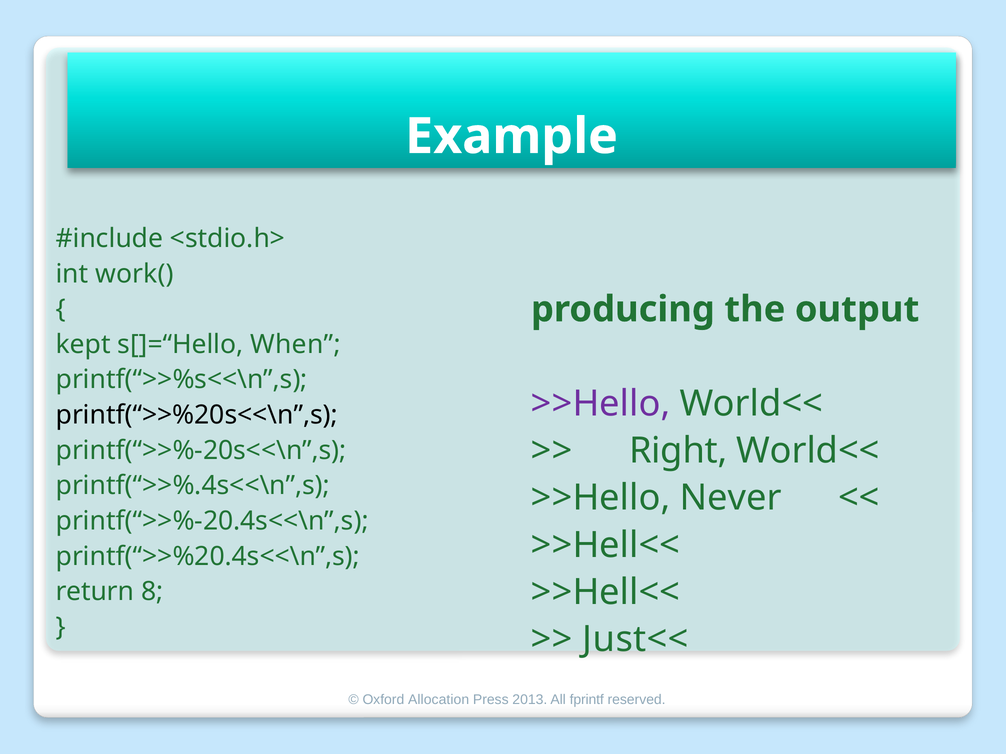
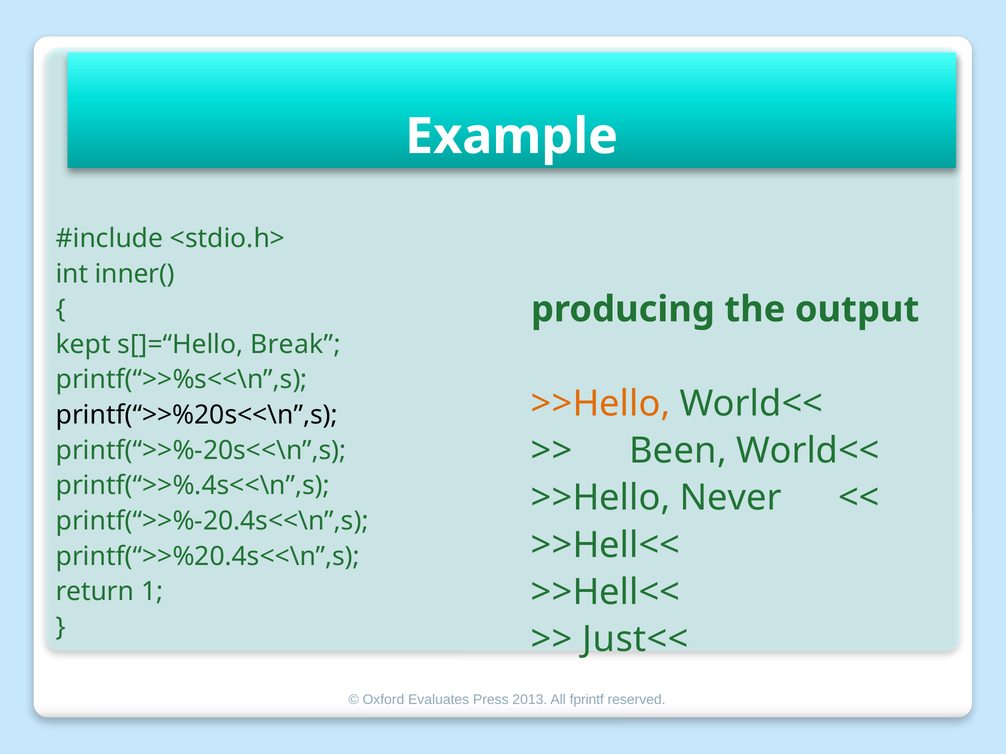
work(: work( -> inner(
When: When -> Break
>>Hello at (601, 404) colour: purple -> orange
Right: Right -> Been
8: 8 -> 1
Allocation: Allocation -> Evaluates
